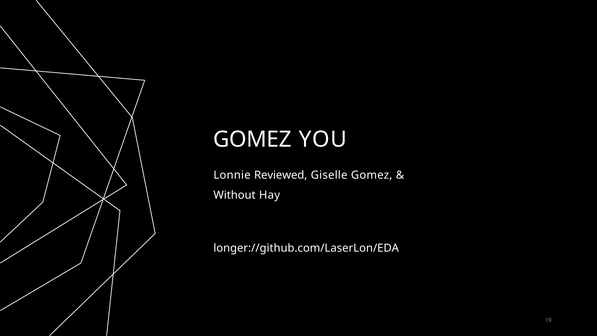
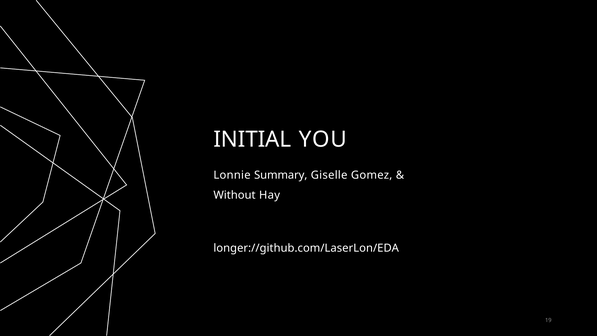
GOMEZ at (252, 139): GOMEZ -> INITIAL
Reviewed: Reviewed -> Summary
